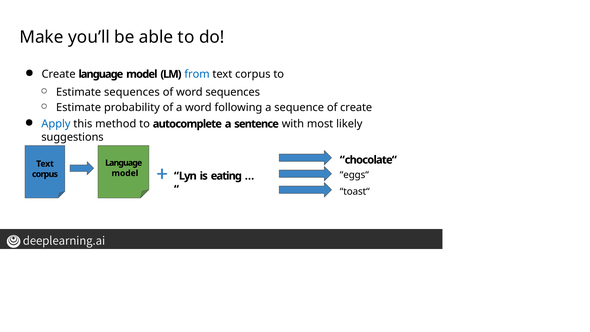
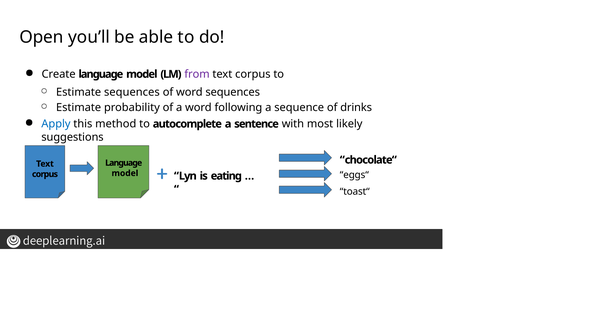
Make: Make -> Open
from colour: blue -> purple
of create: create -> drinks
